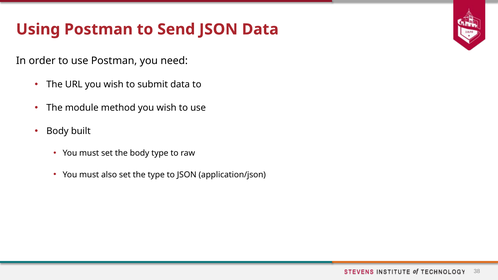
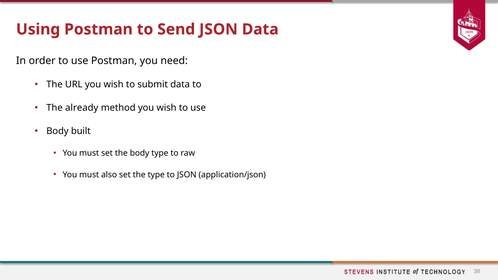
module: module -> already
